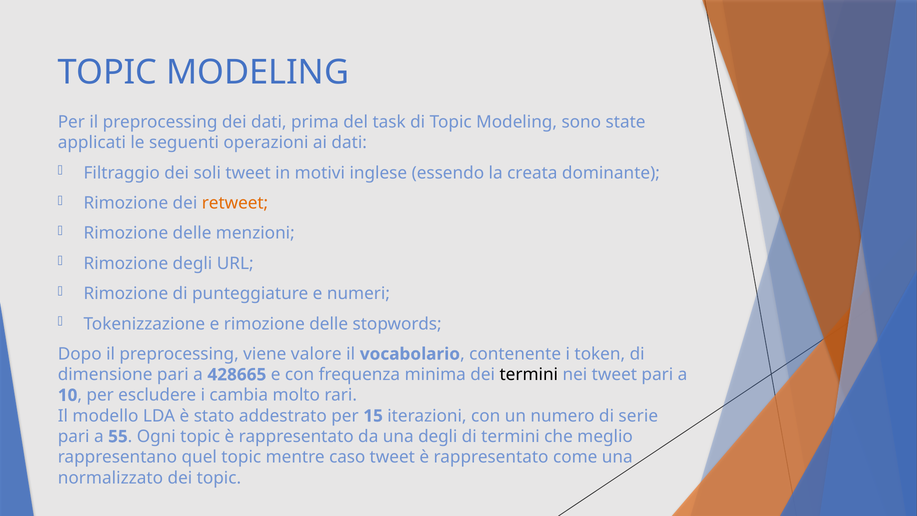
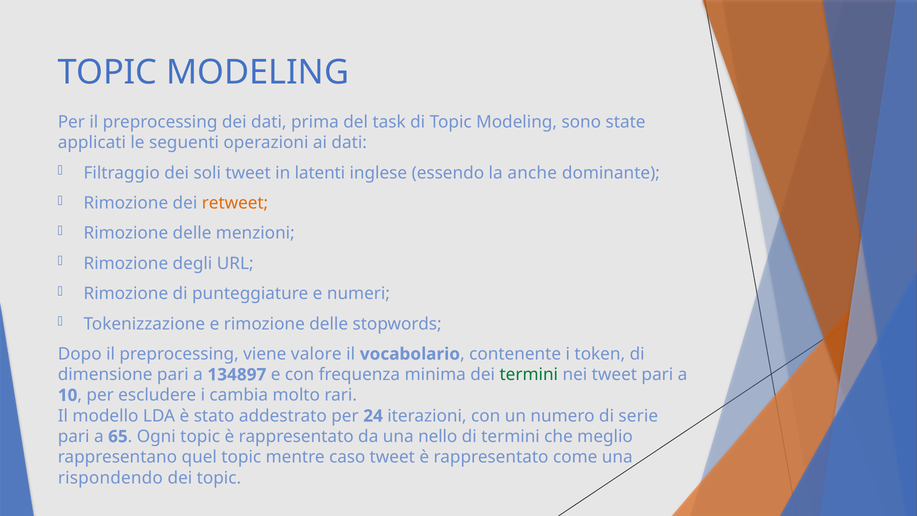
motivi: motivi -> latenti
creata: creata -> anche
428665: 428665 -> 134897
termini at (529, 375) colour: black -> green
15: 15 -> 24
55: 55 -> 65
una degli: degli -> nello
normalizzato: normalizzato -> rispondendo
